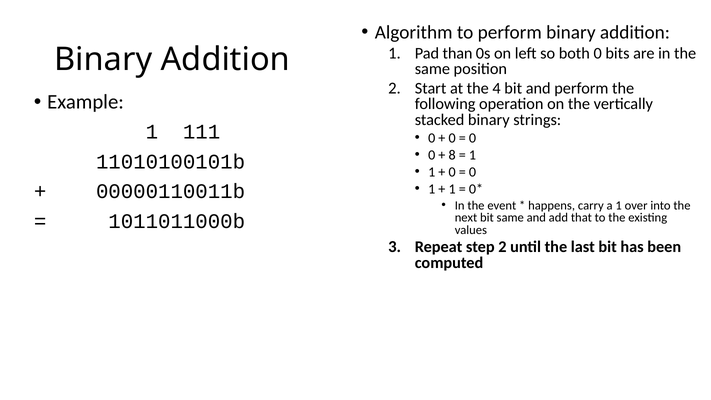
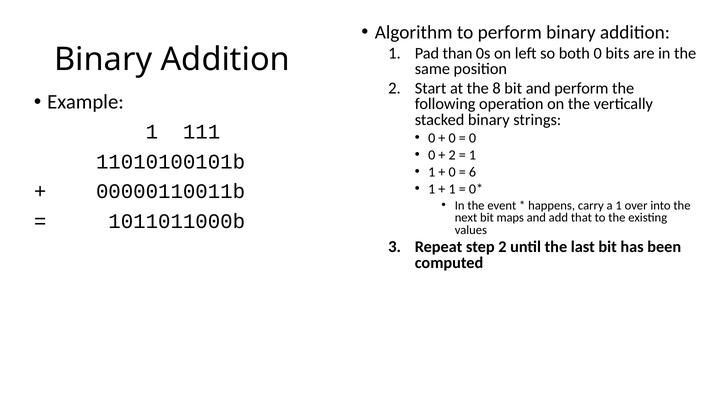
4: 4 -> 8
8 at (452, 155): 8 -> 2
0 at (472, 172): 0 -> 6
bit same: same -> maps
